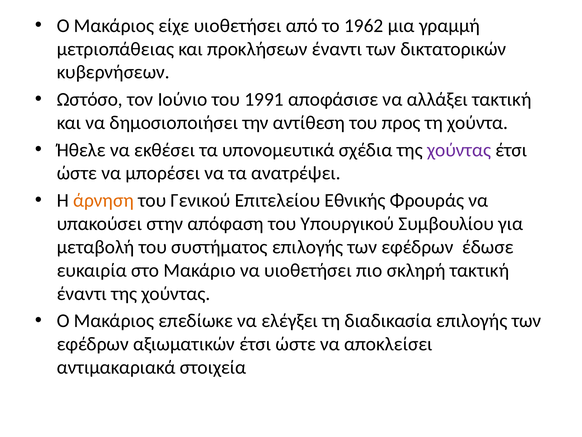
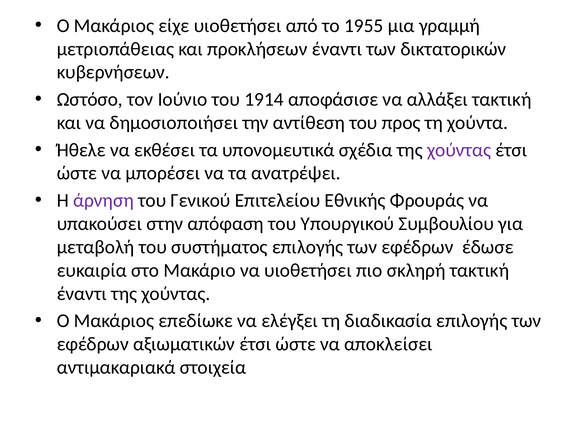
1962: 1962 -> 1955
1991: 1991 -> 1914
άρνηση colour: orange -> purple
